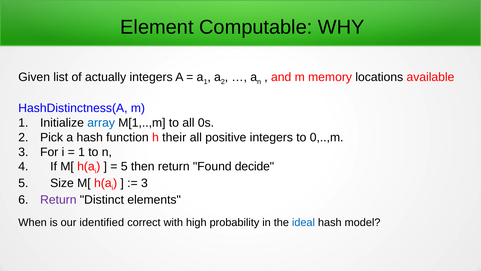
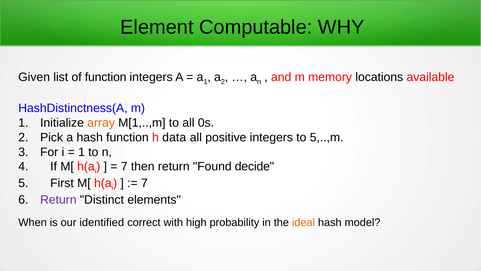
of actually: actually -> function
array colour: blue -> orange
their: their -> data
0,..,m: 0,..,m -> 5,..,m
5 at (124, 166): 5 -> 7
Size: Size -> First
3 at (144, 183): 3 -> 7
ideal colour: blue -> orange
